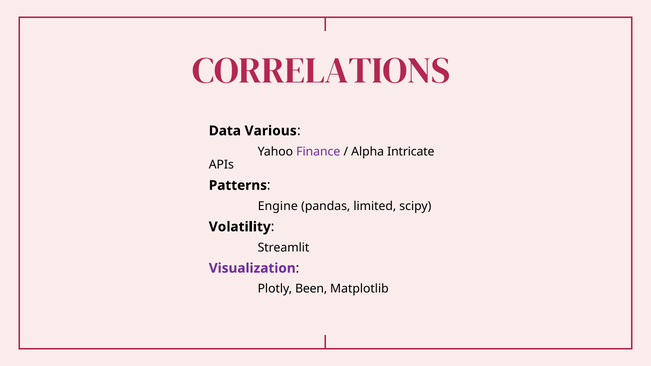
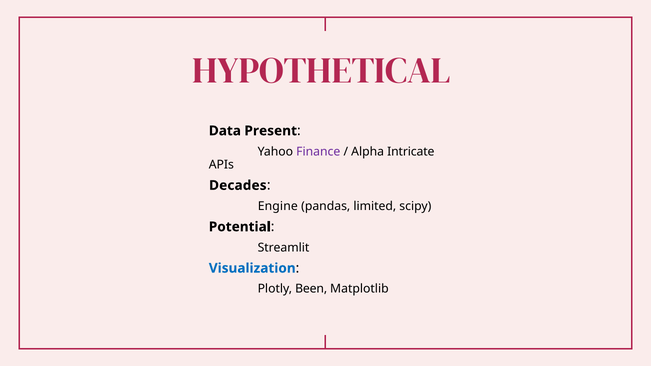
CORRELATIONS: CORRELATIONS -> HYPOTHETICAL
Various: Various -> Present
Patterns: Patterns -> Decades
Volatility: Volatility -> Potential
Visualization colour: purple -> blue
